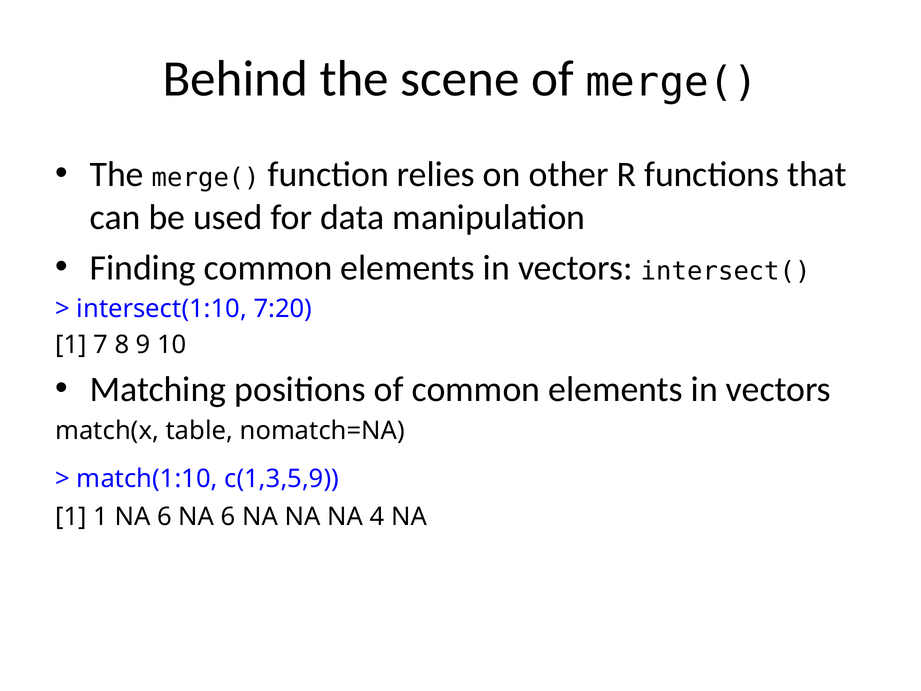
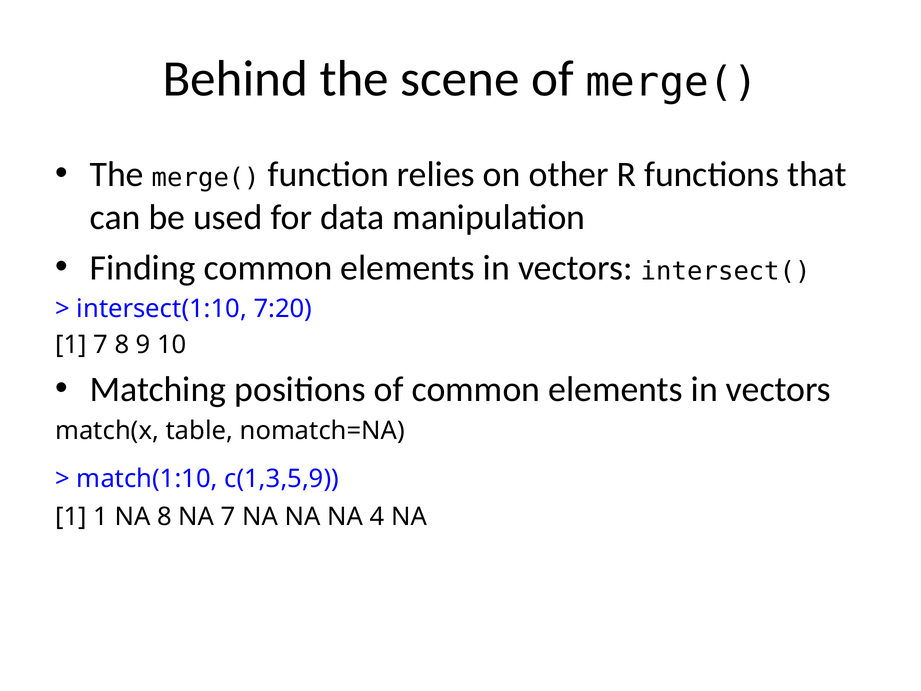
1 NA 6: 6 -> 8
6 at (228, 517): 6 -> 7
